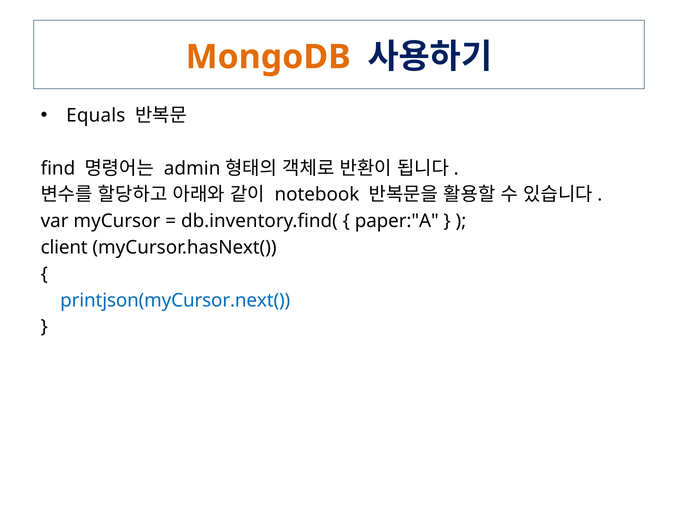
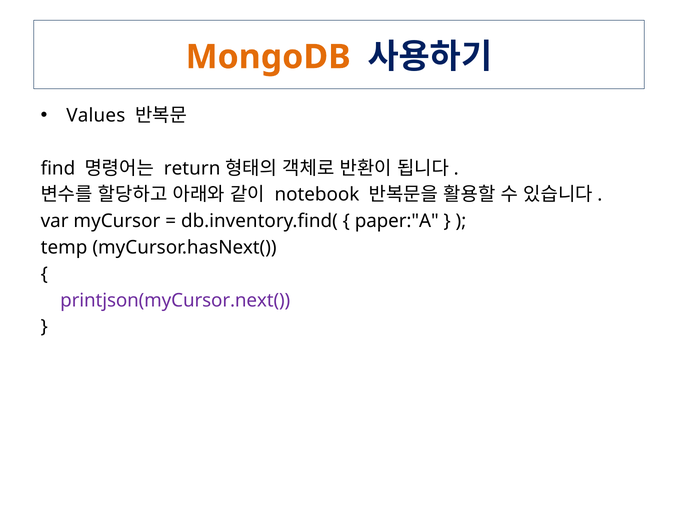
Equals: Equals -> Values
admin: admin -> return
client: client -> temp
printjson(myCursor.next( colour: blue -> purple
